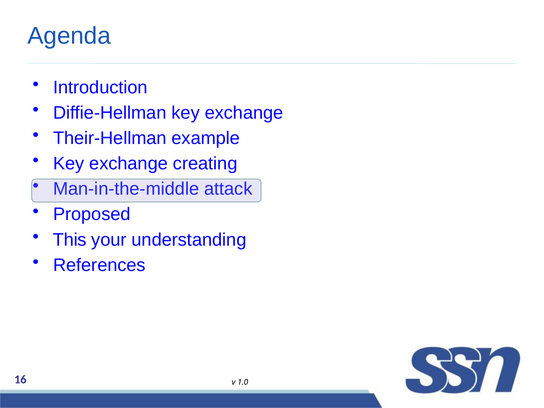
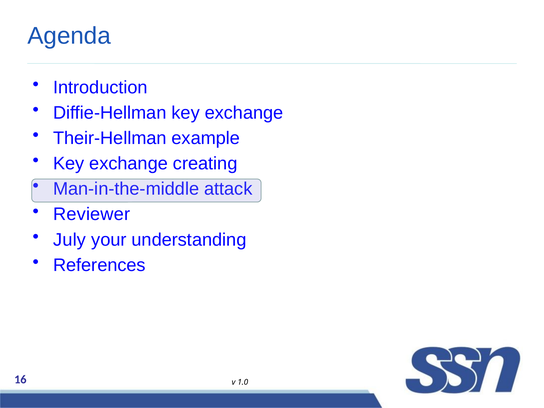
Proposed: Proposed -> Reviewer
This: This -> July
